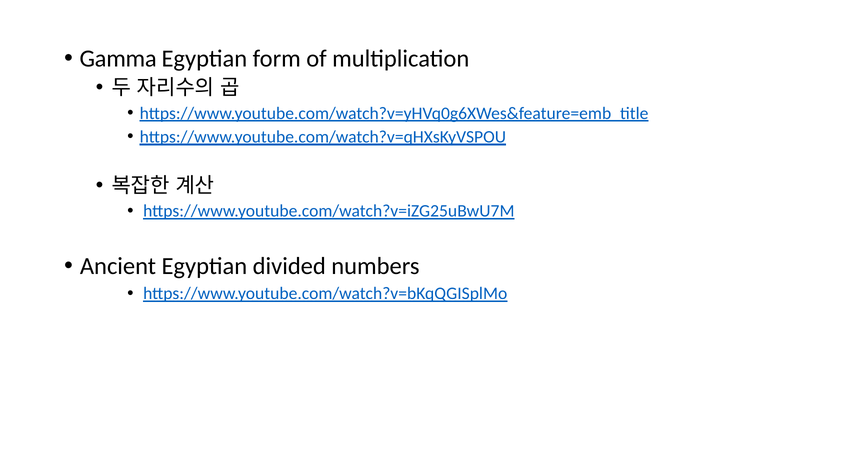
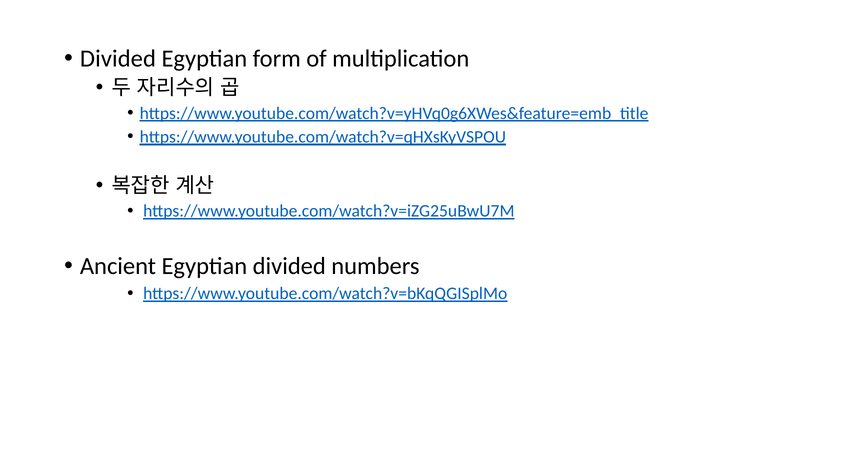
Gamma at (118, 59): Gamma -> Divided
